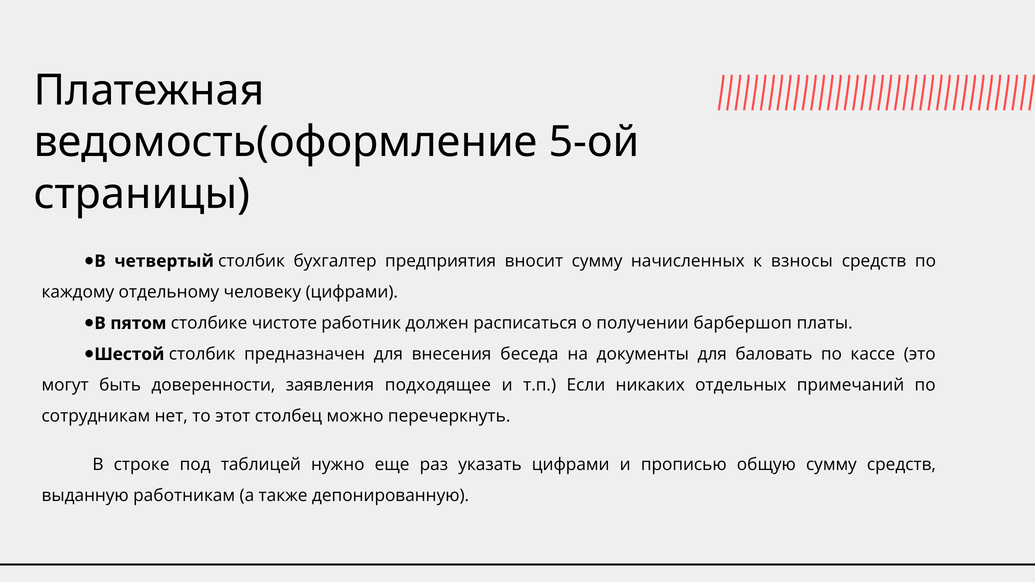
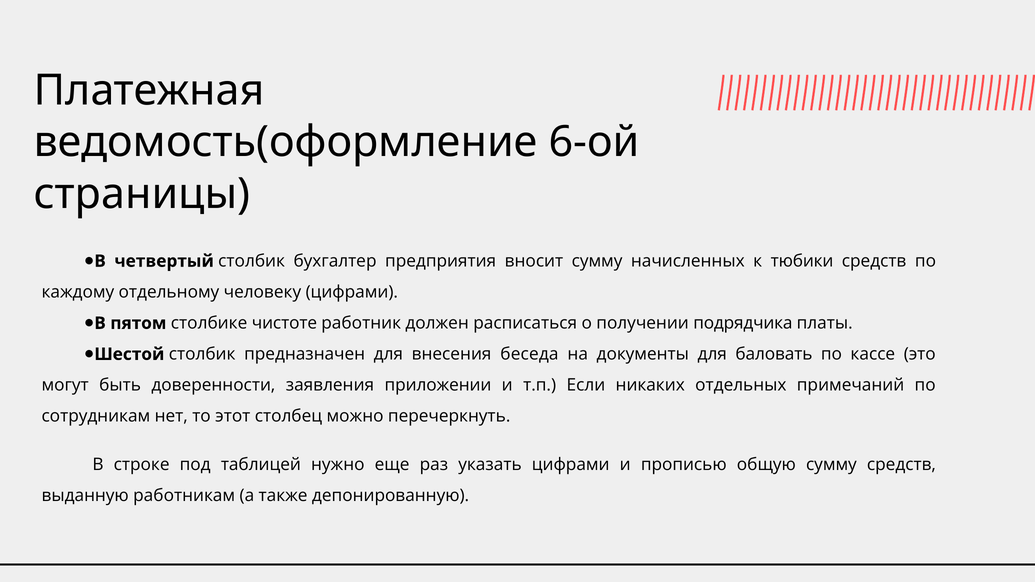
5-ой: 5-ой -> 6-ой
взносы: взносы -> тюбики
барбершоп: барбершоп -> подрядчика
подходящее: подходящее -> приложении
